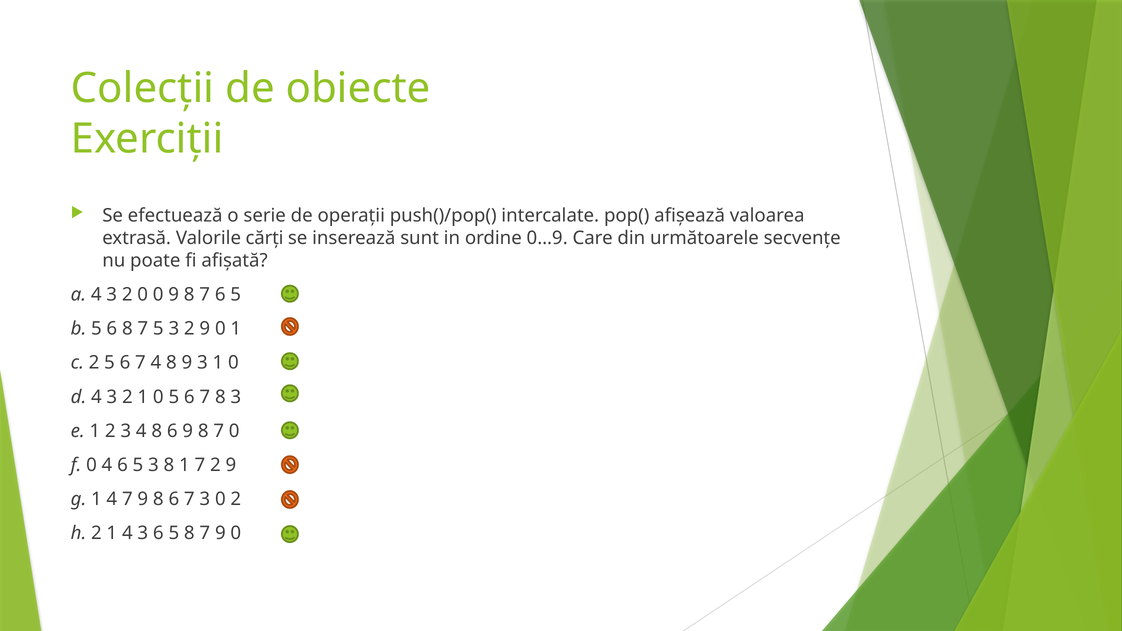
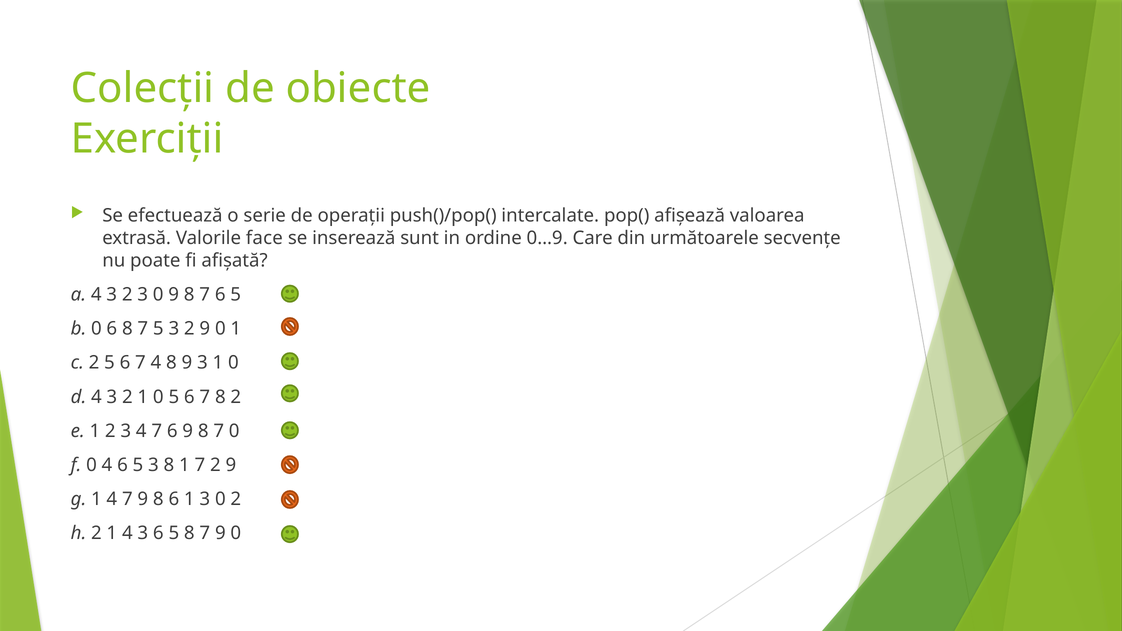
cărți: cărți -> face
3 2 0: 0 -> 3
b 5: 5 -> 0
8 3: 3 -> 2
3 4 8: 8 -> 7
8 6 7: 7 -> 1
